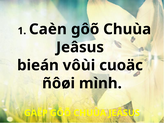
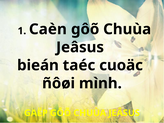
vôùi: vôùi -> taéc
